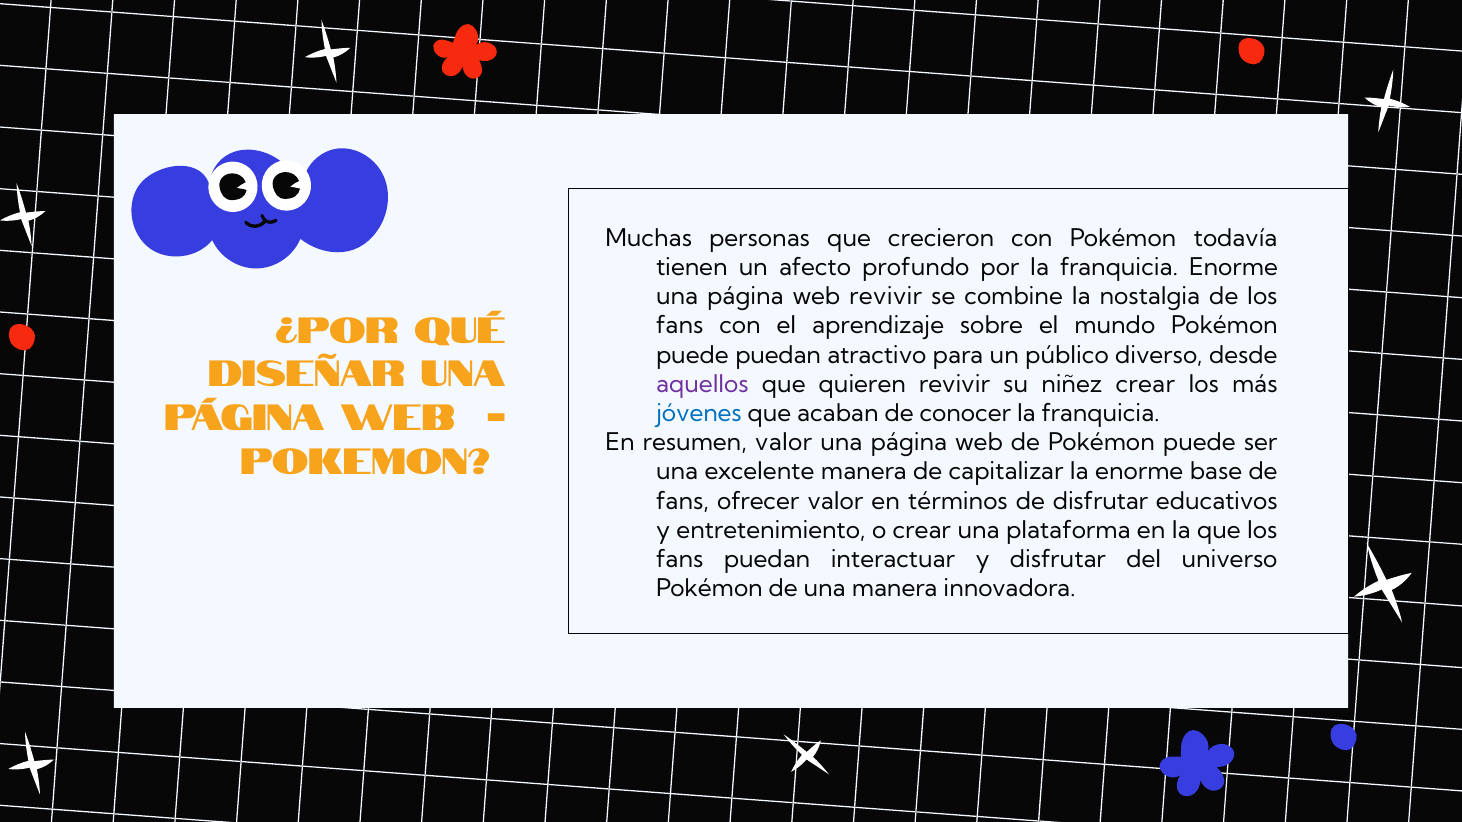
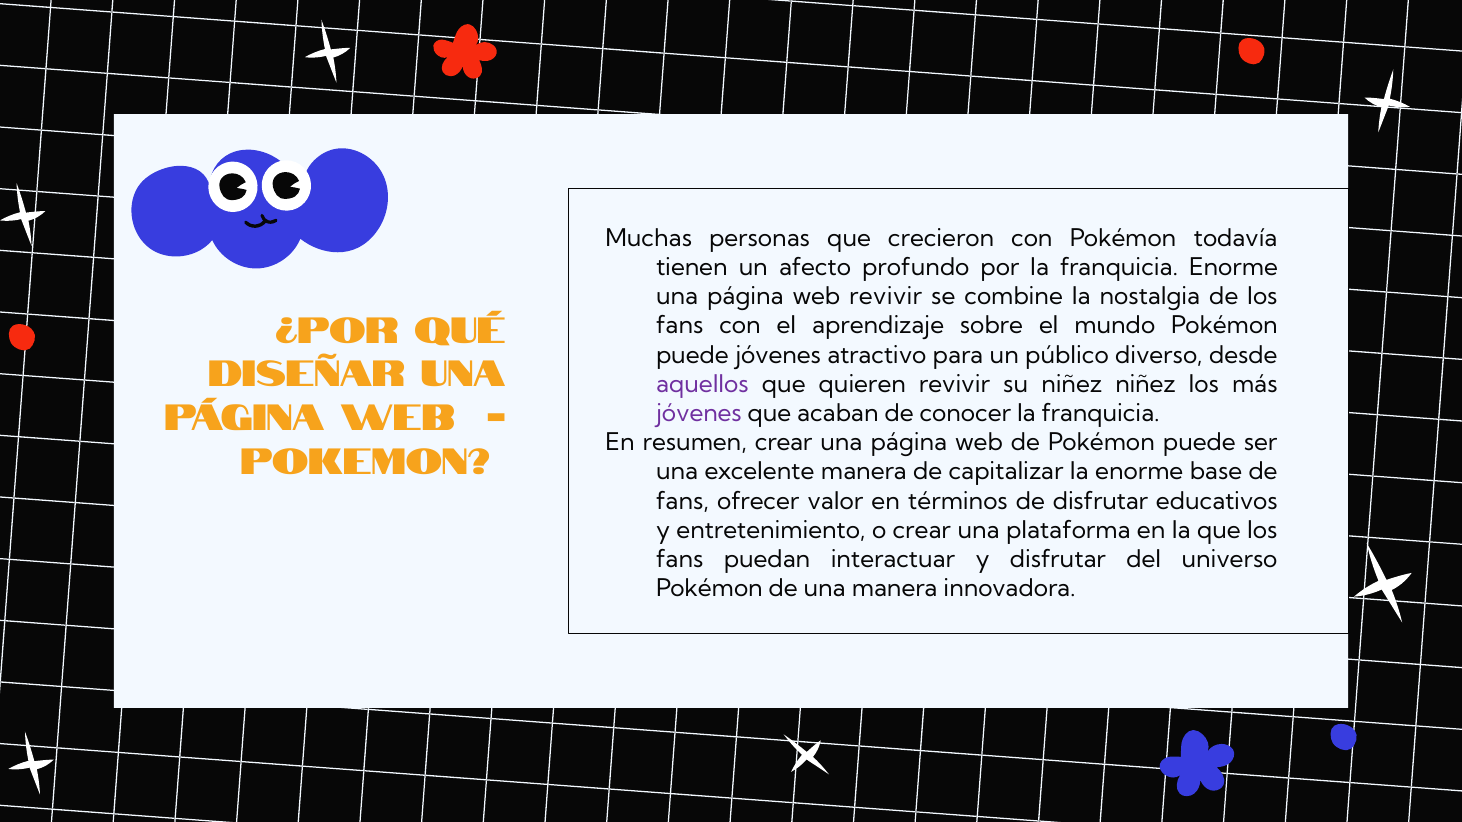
puede puedan: puedan -> jóvenes
niñez crear: crear -> niñez
jóvenes at (699, 414) colour: blue -> purple
resumen valor: valor -> crear
